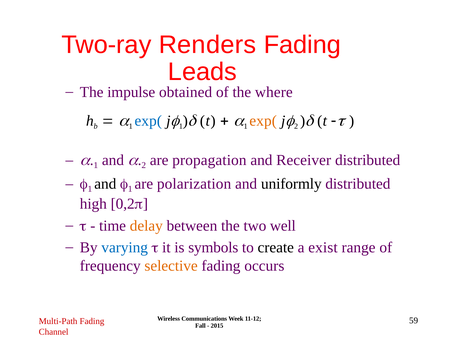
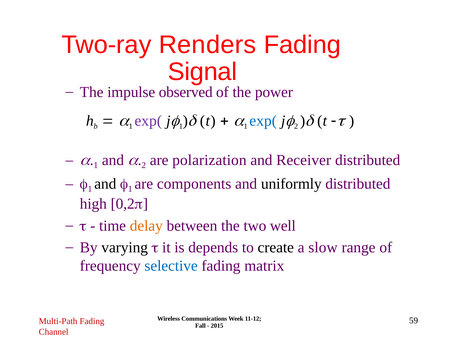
Leads: Leads -> Signal
obtained: obtained -> observed
where: where -> power
exp( at (148, 121) colour: blue -> purple
exp( at (263, 121) colour: orange -> blue
propagation: propagation -> polarization
polarization: polarization -> components
varying colour: blue -> black
symbols: symbols -> depends
exist: exist -> slow
selective colour: orange -> blue
occurs: occurs -> matrix
